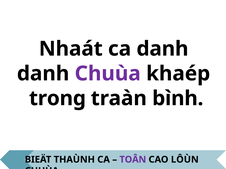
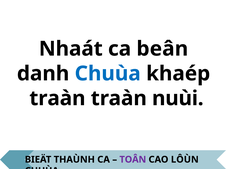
ca danh: danh -> beân
Chuùa at (108, 74) colour: purple -> blue
trong at (57, 99): trong -> traàn
bình: bình -> nuùi
